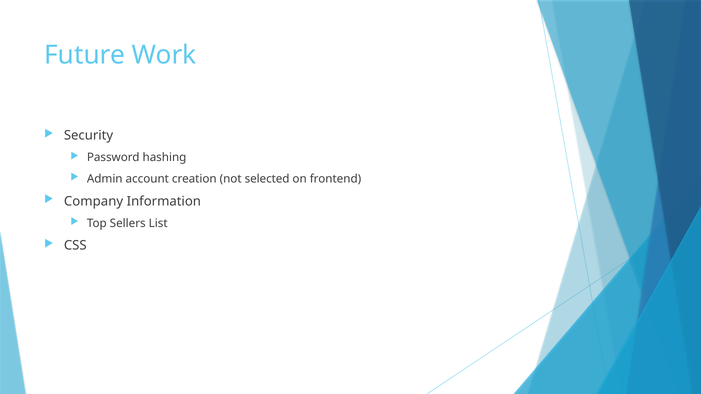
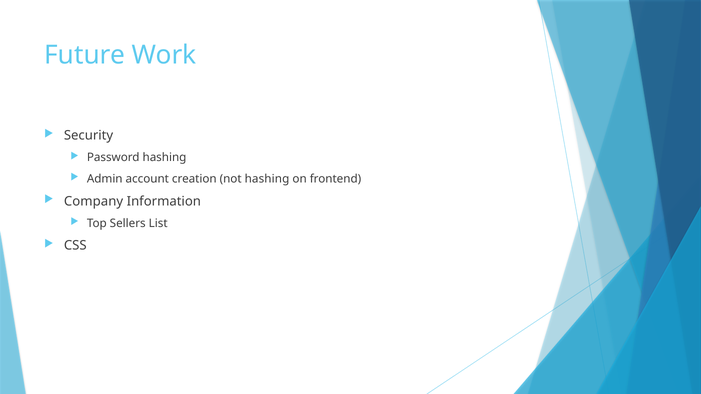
not selected: selected -> hashing
